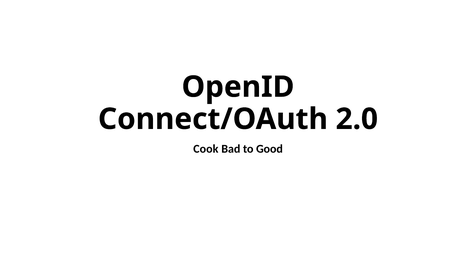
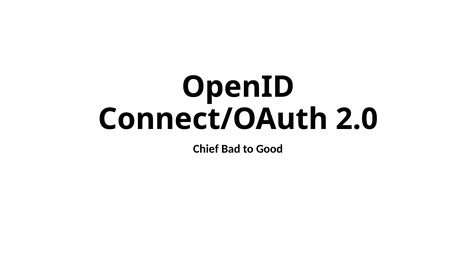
Cook: Cook -> Chief
